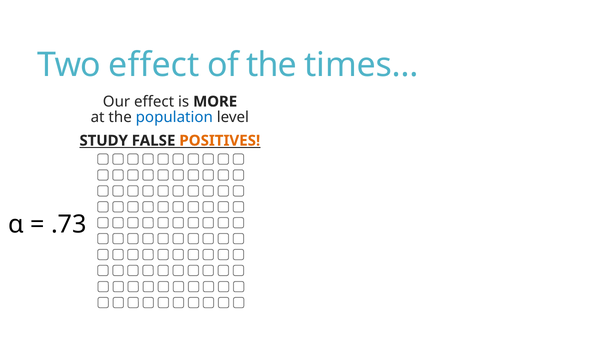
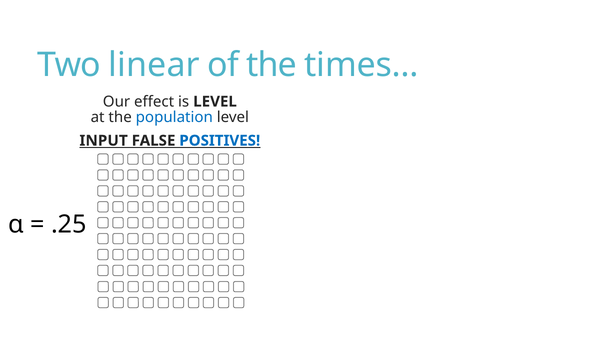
Two effect: effect -> linear
is MORE: MORE -> LEVEL
STUDY: STUDY -> INPUT
POSITIVES colour: orange -> blue
.73: .73 -> .25
